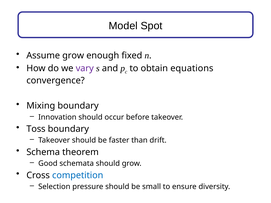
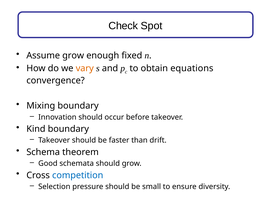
Model: Model -> Check
vary colour: purple -> orange
Toss: Toss -> Kind
